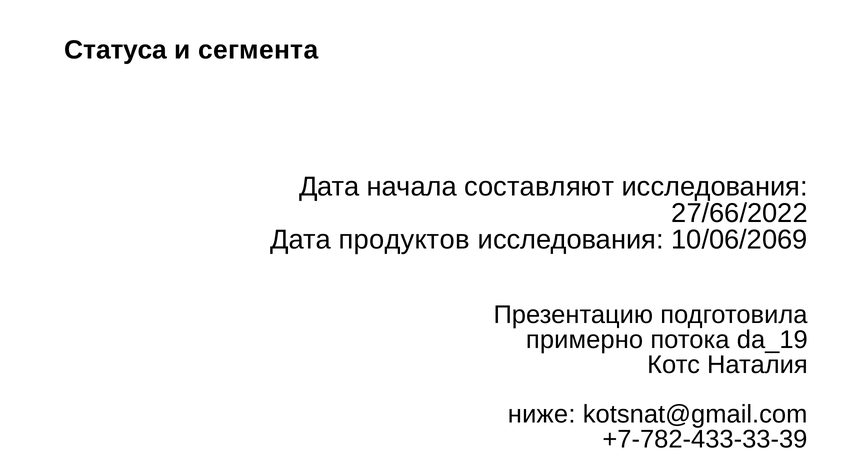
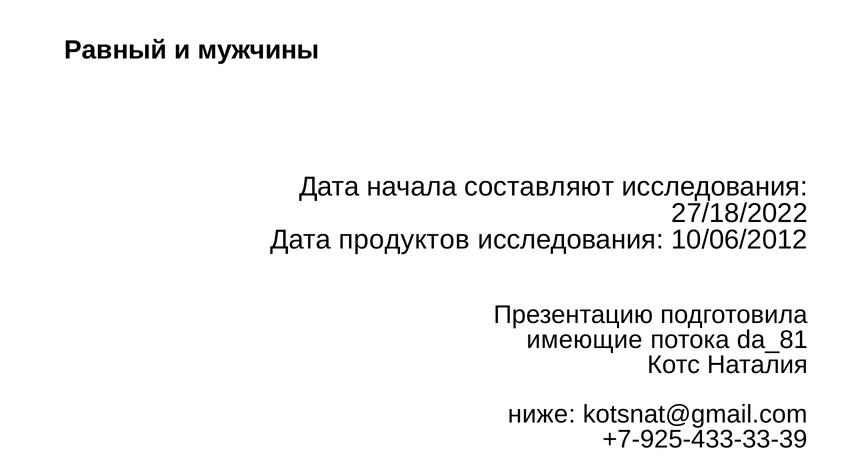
Статуса: Статуса -> Равный
сегмента: сегмента -> мужчины
27/66/2022: 27/66/2022 -> 27/18/2022
10/06/2069: 10/06/2069 -> 10/06/2012
примерно: примерно -> имеющие
da_19: da_19 -> da_81
+7-782-433-33-39: +7-782-433-33-39 -> +7-925-433-33-39
